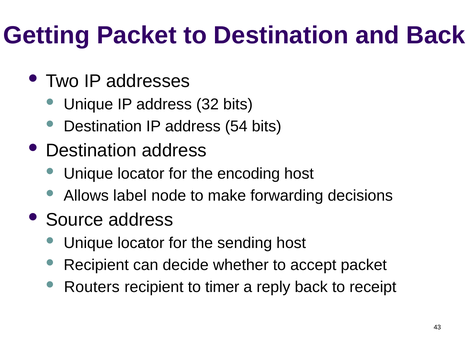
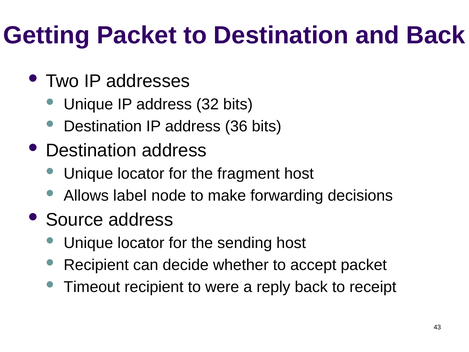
54: 54 -> 36
encoding: encoding -> fragment
Routers: Routers -> Timeout
timer: timer -> were
